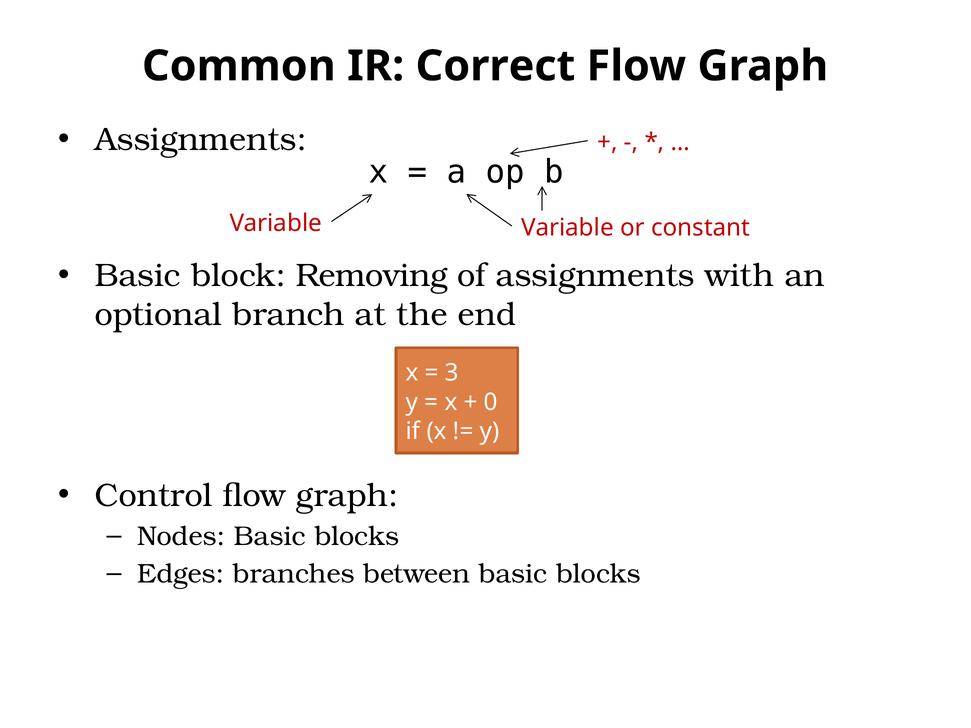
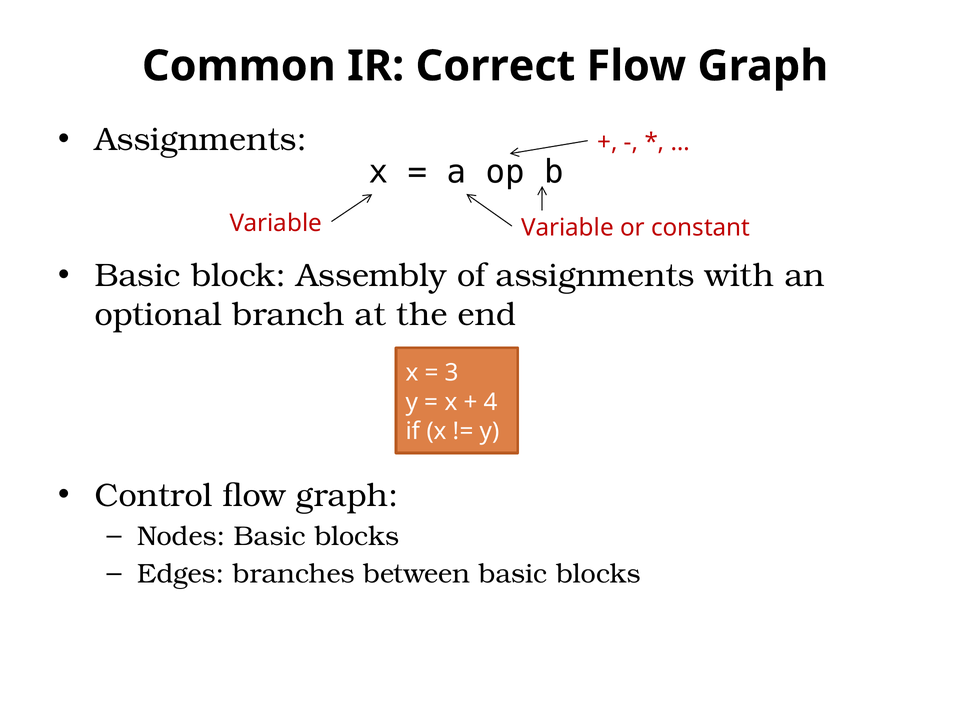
Removing: Removing -> Assembly
0: 0 -> 4
